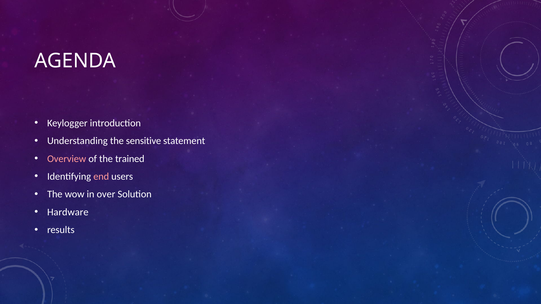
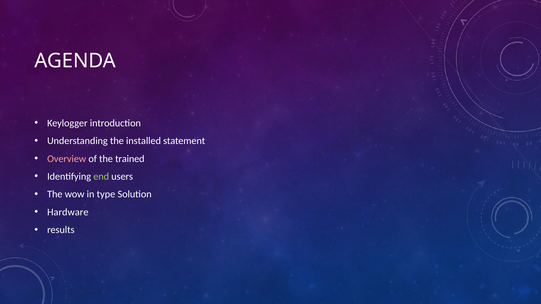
sensitive: sensitive -> installed
end colour: pink -> light green
over: over -> type
